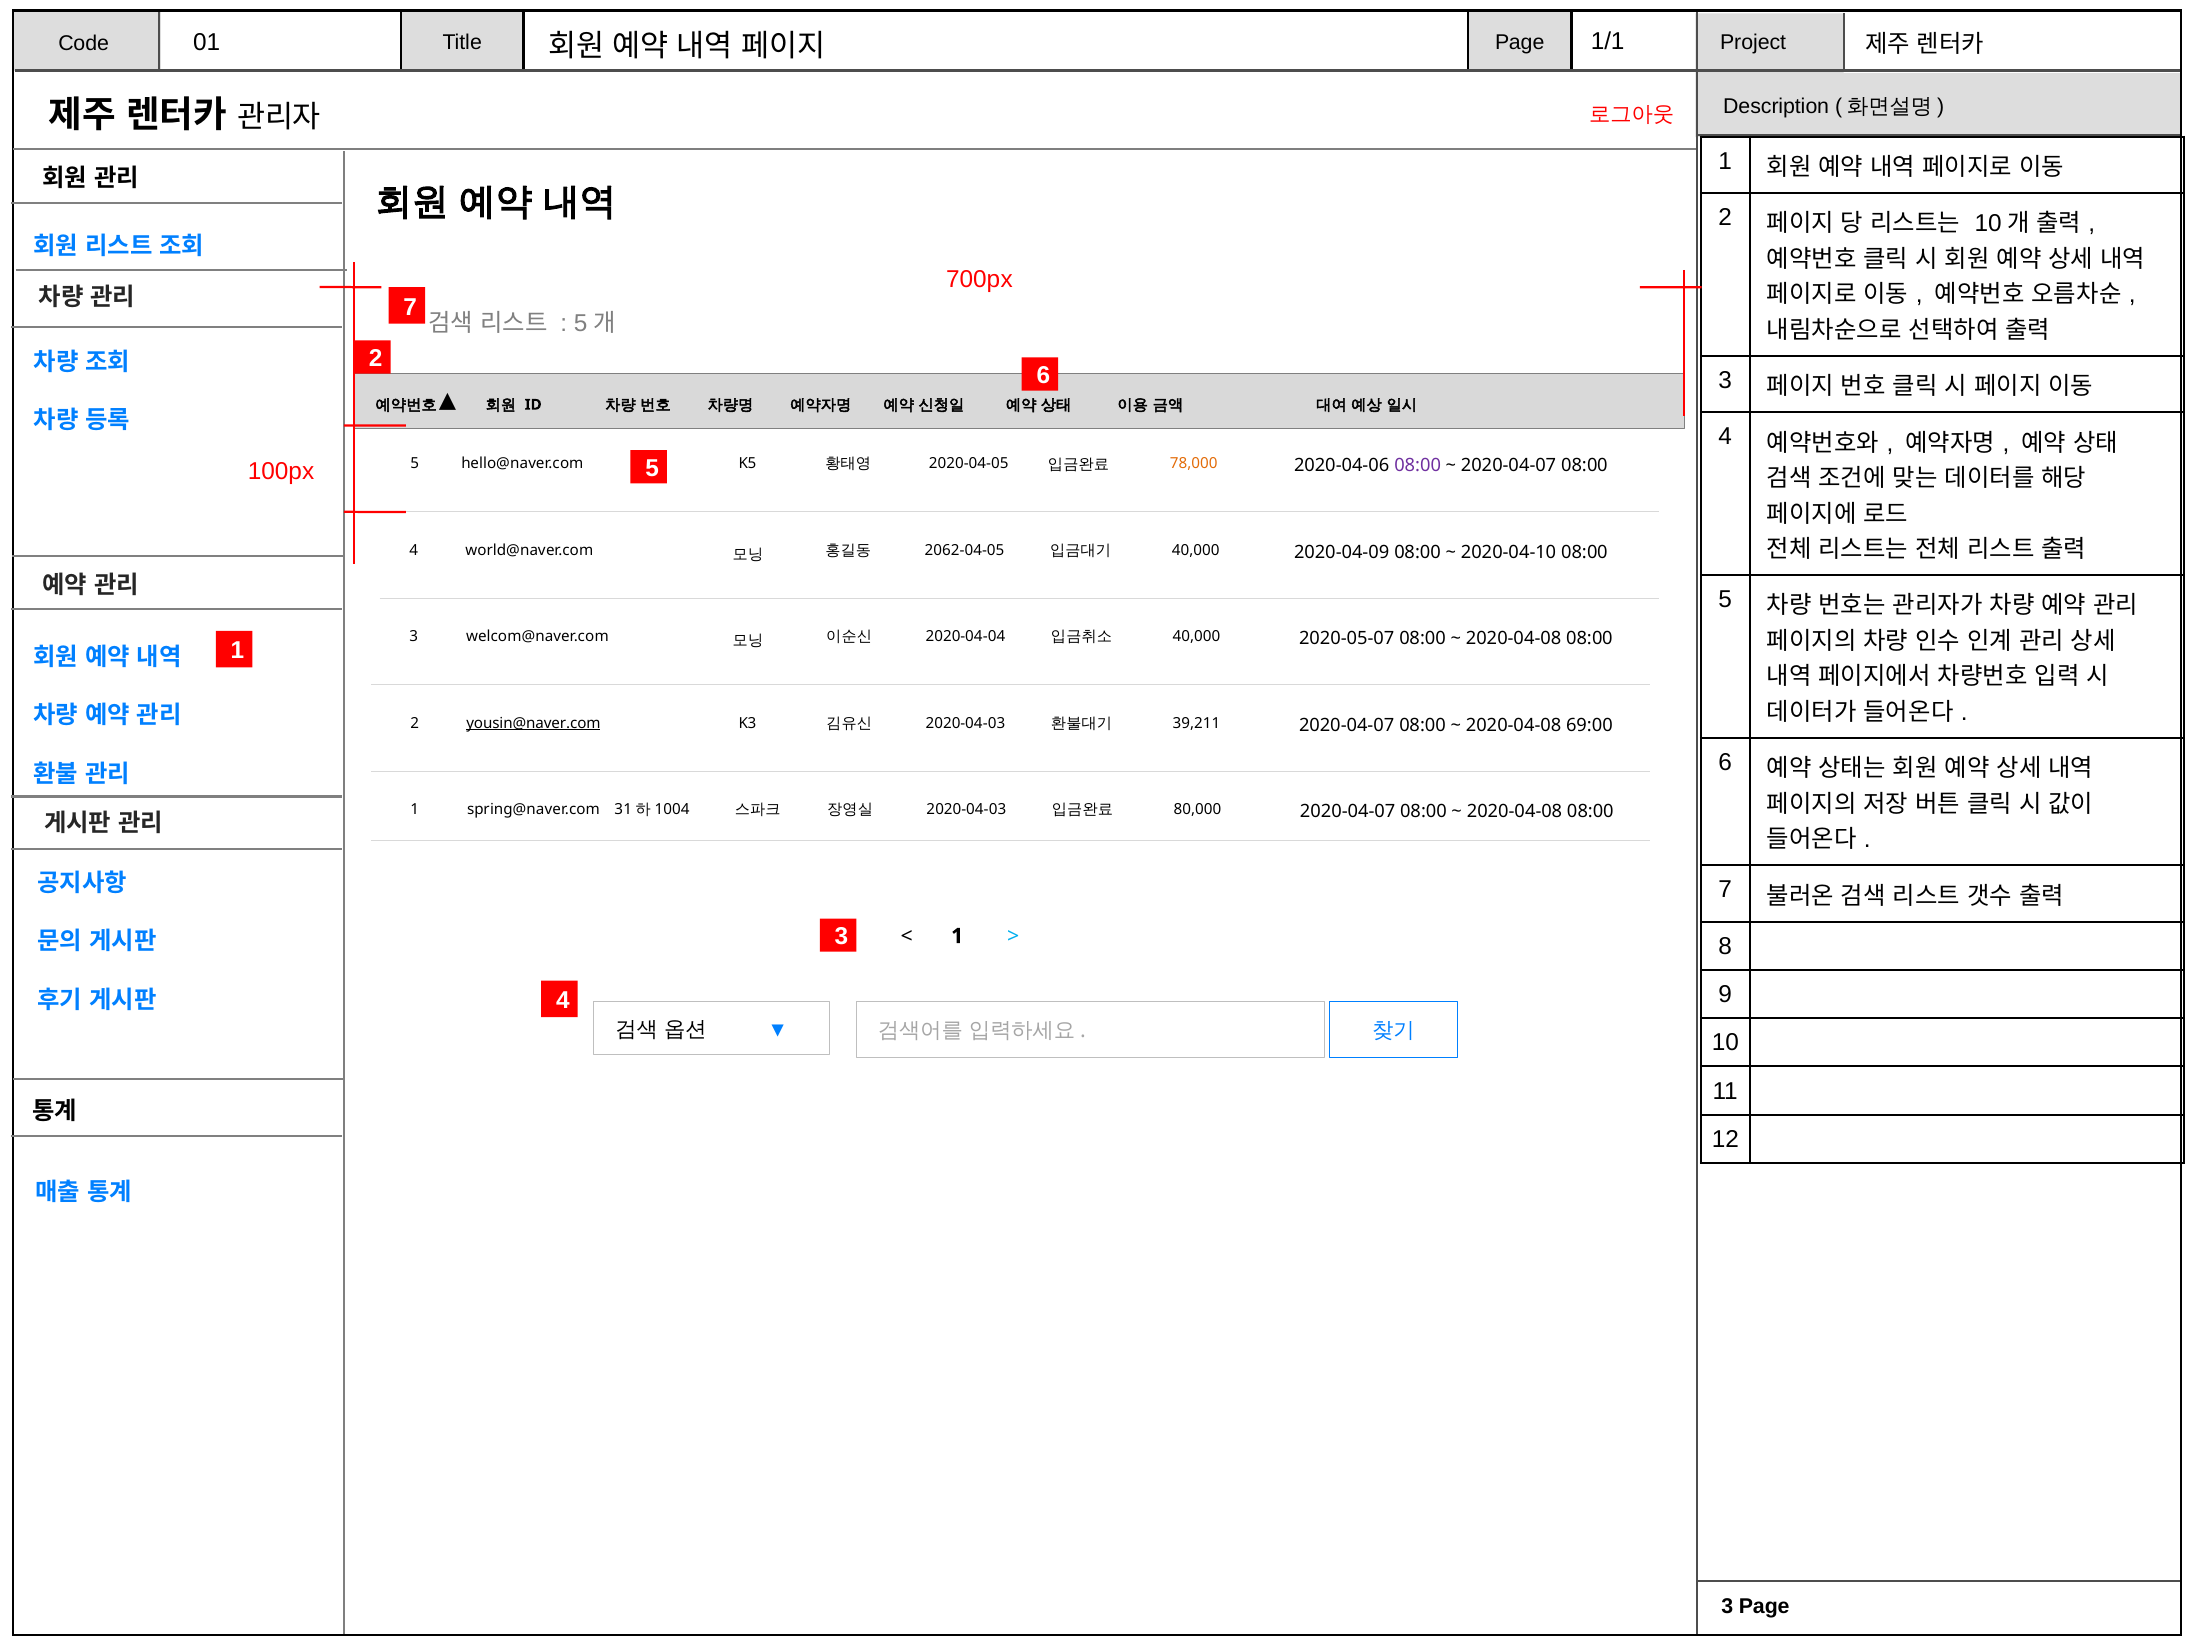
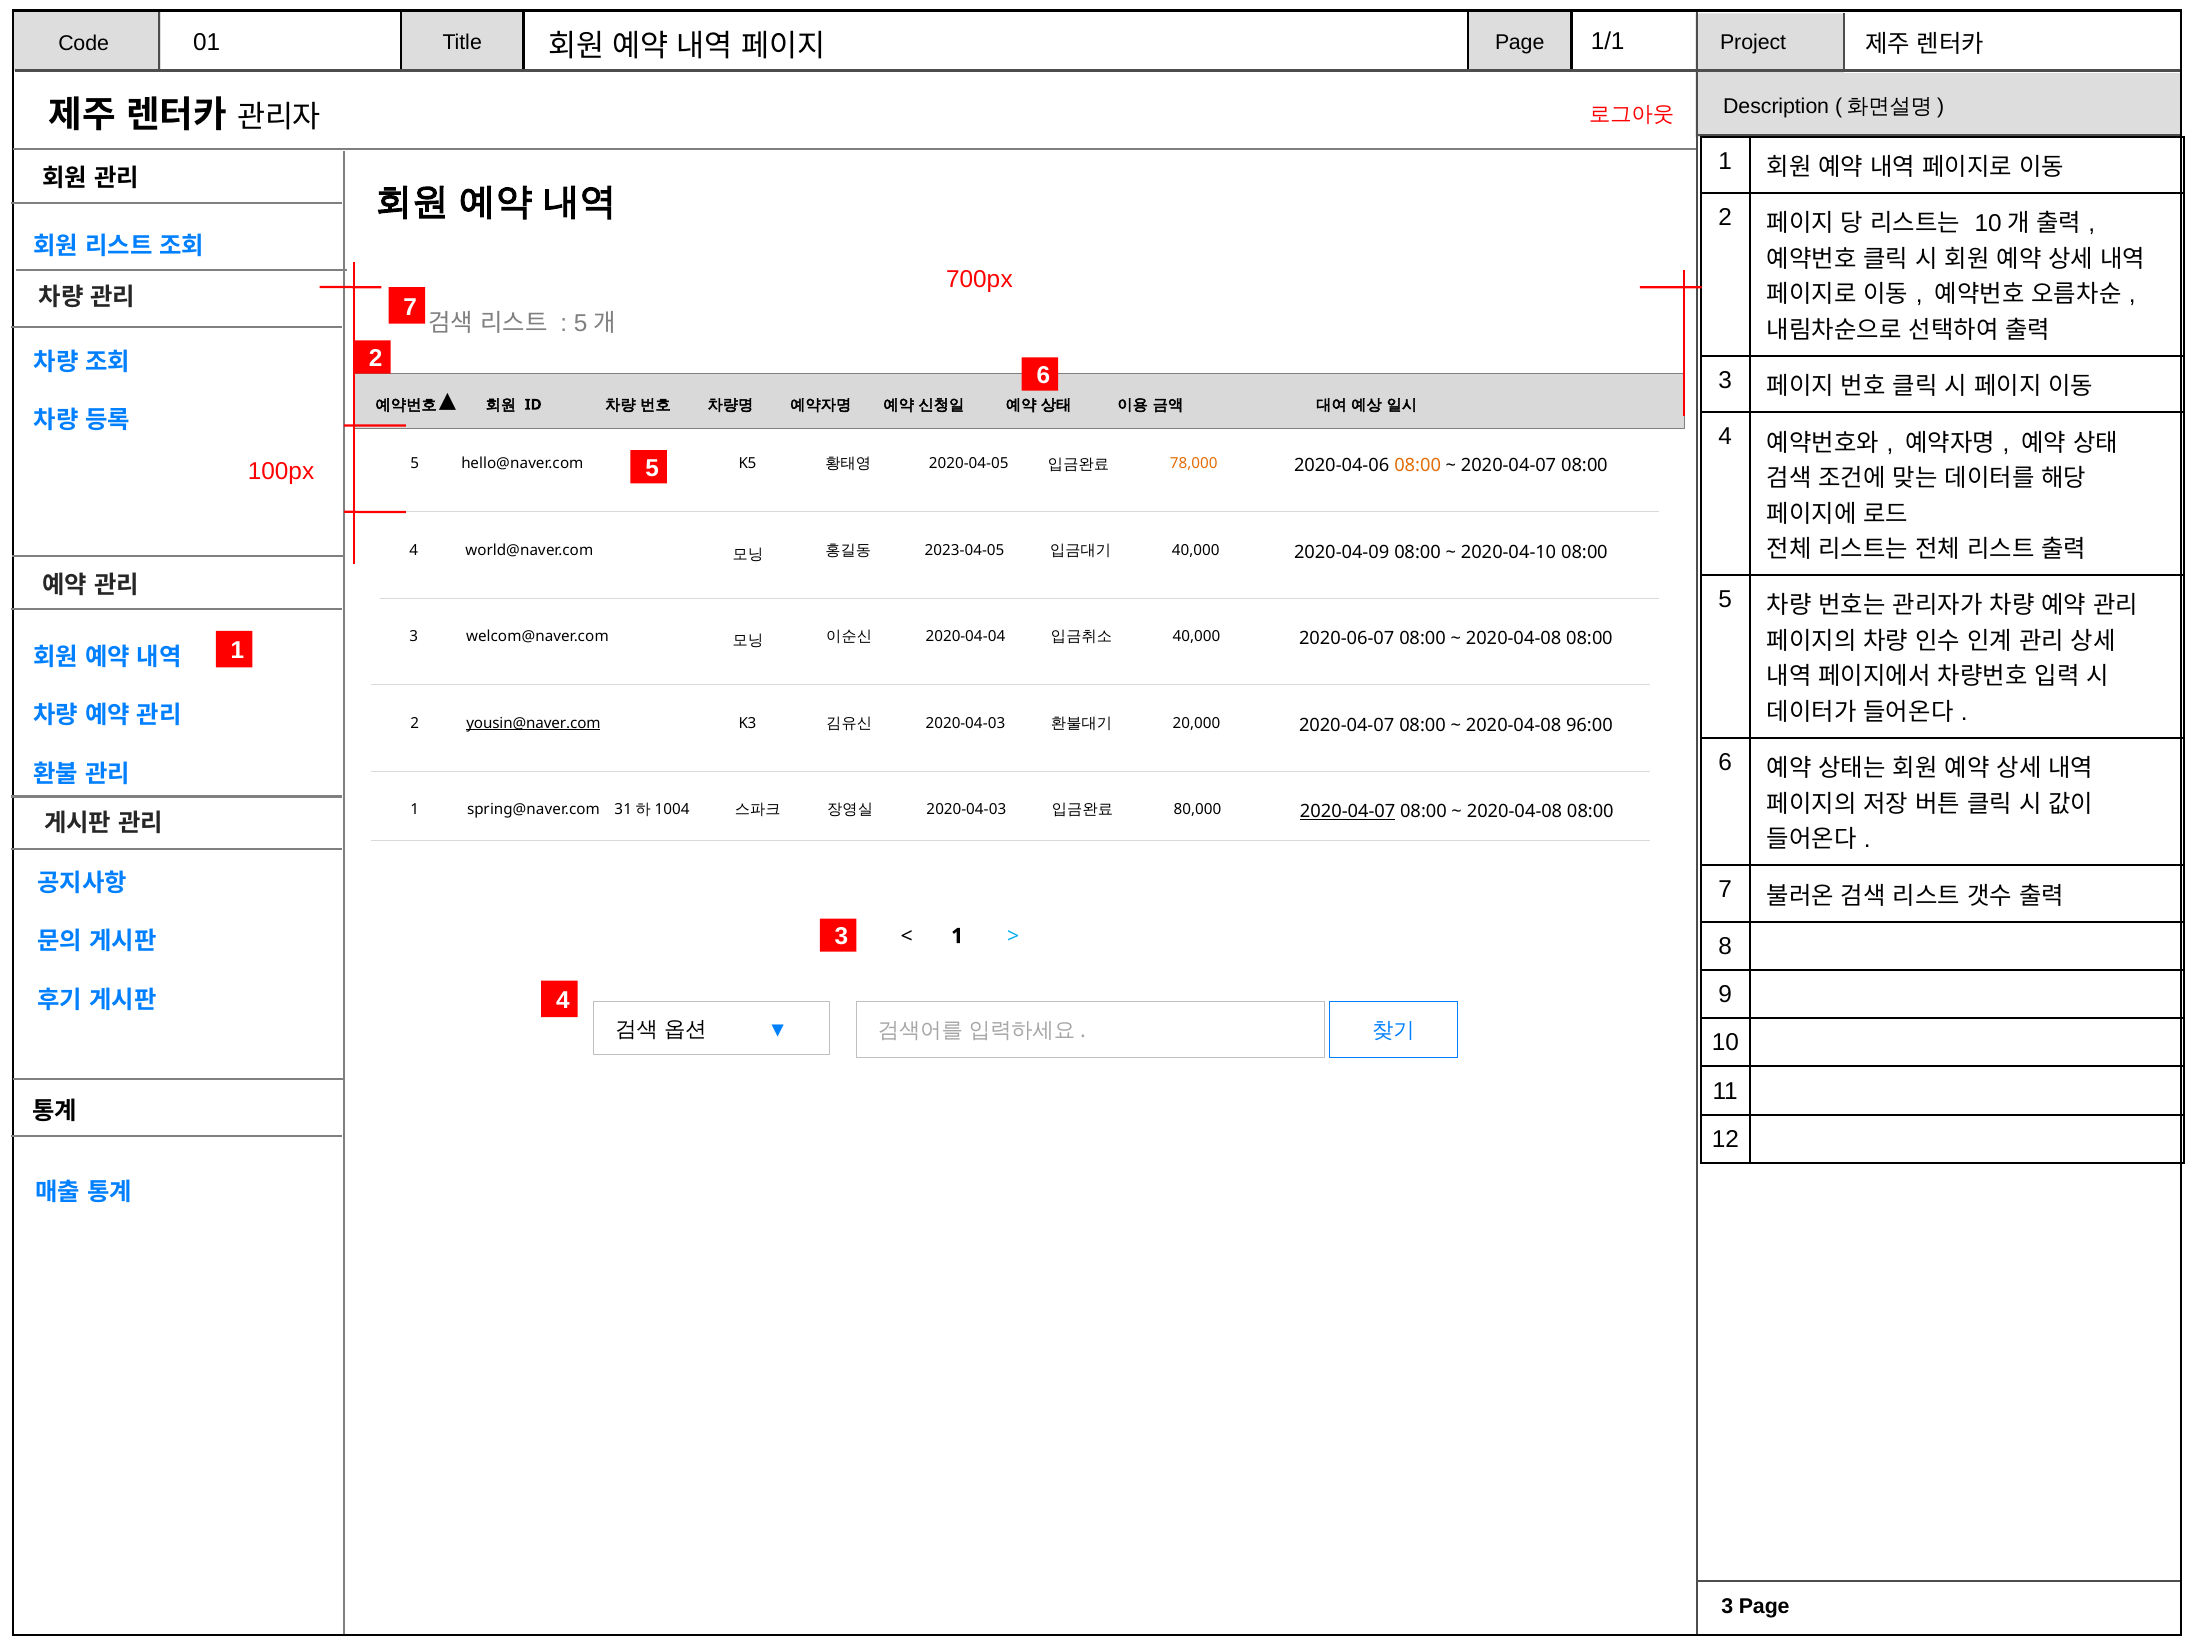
08:00 at (1418, 466) colour: purple -> orange
2062-04-05: 2062-04-05 -> 2023-04-05
2020-05-07: 2020-05-07 -> 2020-06-07
39,211: 39,211 -> 20,000
69:00: 69:00 -> 96:00
2020-04-07 at (1348, 811) underline: none -> present
